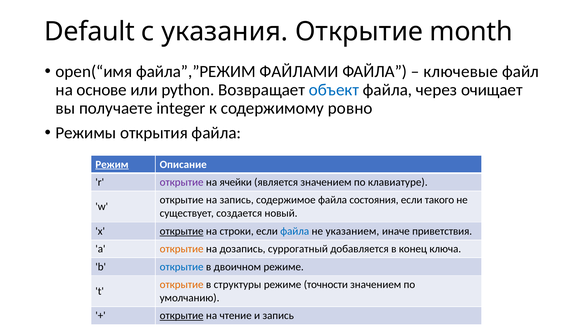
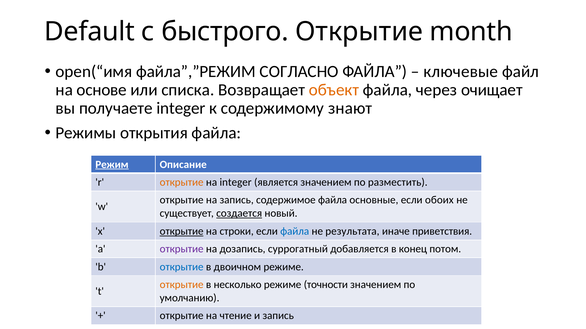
указания: указания -> быстрого
ФАЙЛАМИ: ФАЙЛАМИ -> СОГЛАСНО
python: python -> списка
объект colour: blue -> orange
ровно: ровно -> знают
открытие at (182, 183) colour: purple -> orange
на ячейки: ячейки -> integer
клавиатуре: клавиатуре -> разместить
состояния: состояния -> основные
такого: такого -> обоих
создается underline: none -> present
указанием: указанием -> результата
открытие at (182, 249) colour: orange -> purple
ключа: ключа -> потом
структуры: структуры -> несколько
открытие at (182, 316) underline: present -> none
